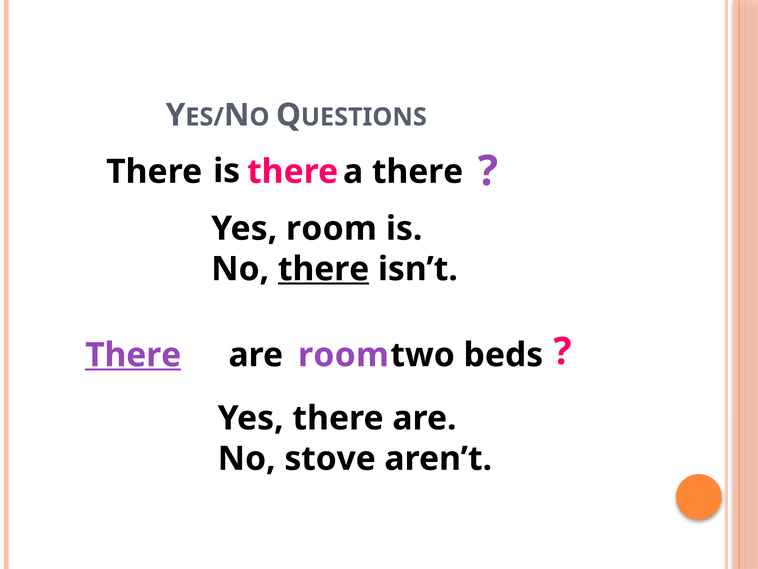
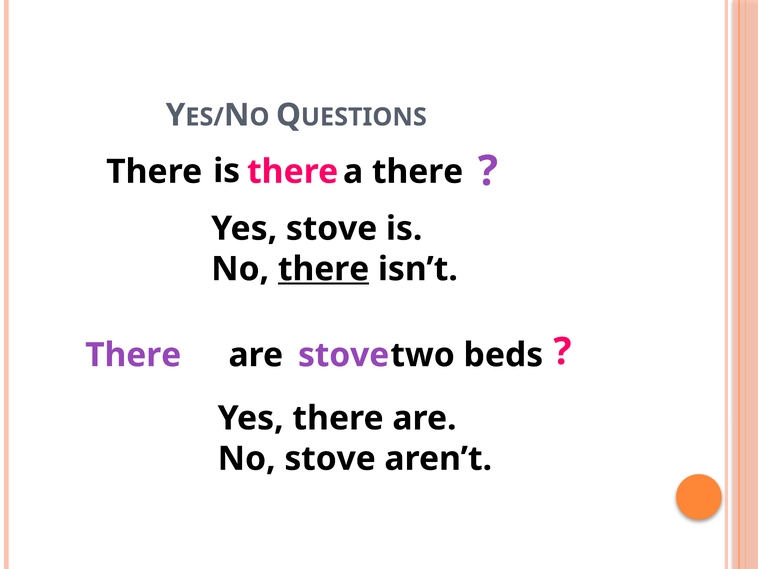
Yes room: room -> stove
There at (133, 355) underline: present -> none
room at (343, 355): room -> stove
